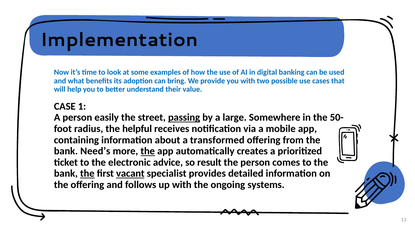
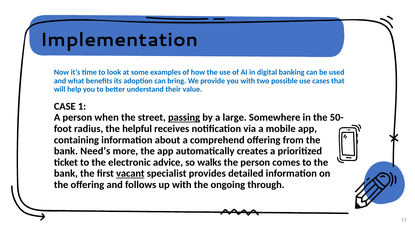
easily: easily -> when
transformed: transformed -> comprehend
the at (148, 151) underline: present -> none
result: result -> walks
the at (87, 174) underline: present -> none
systems: systems -> through
